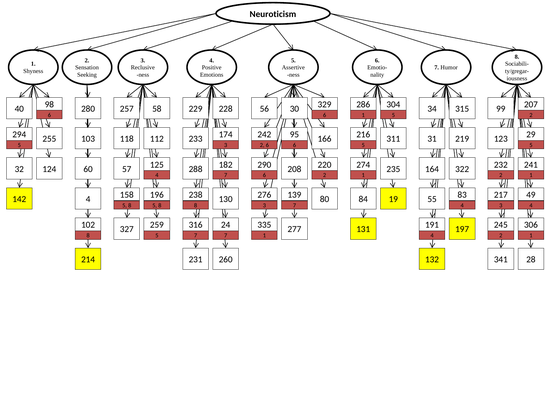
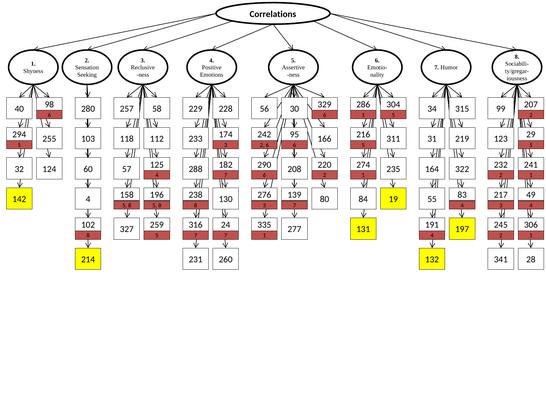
Neuroticism: Neuroticism -> Correlations
